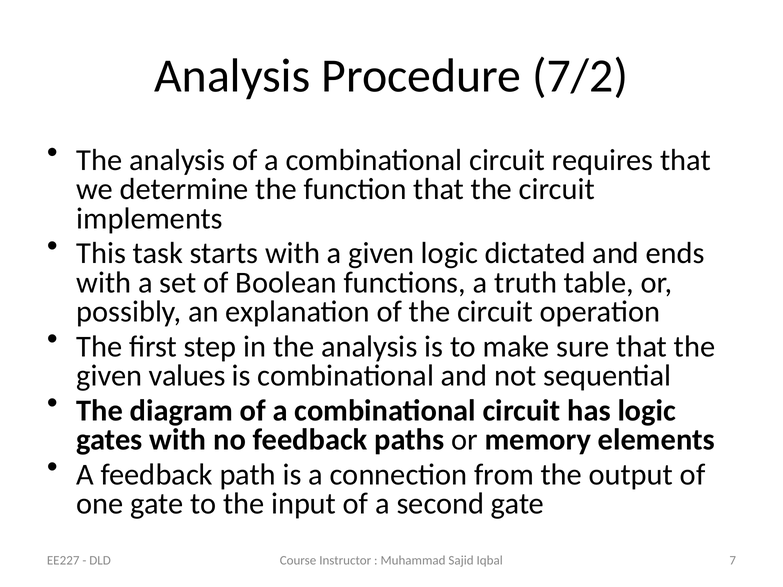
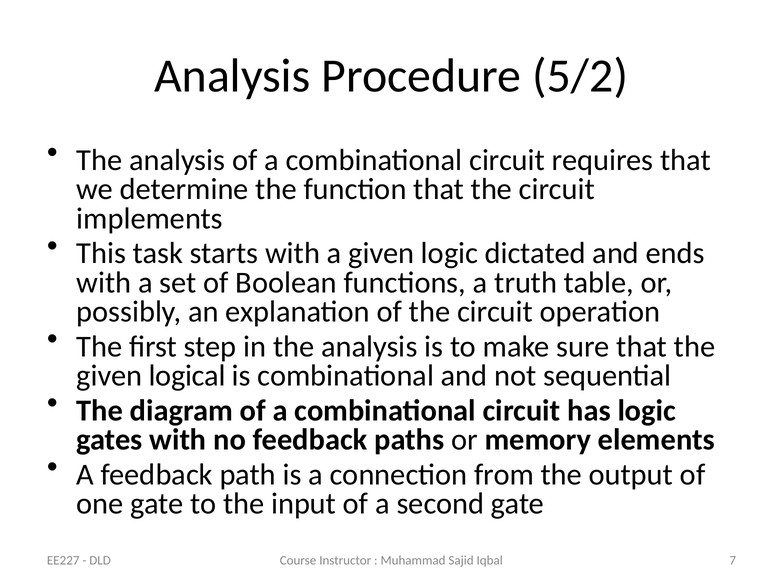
7/2: 7/2 -> 5/2
values: values -> logical
